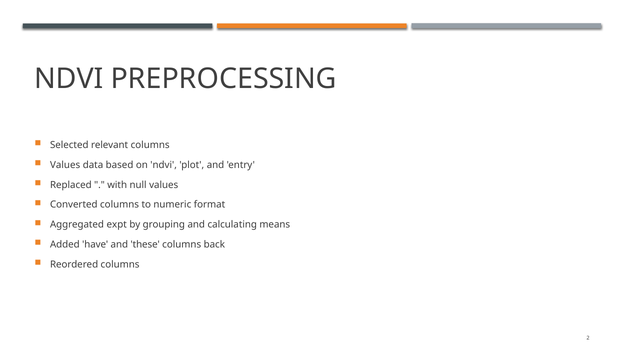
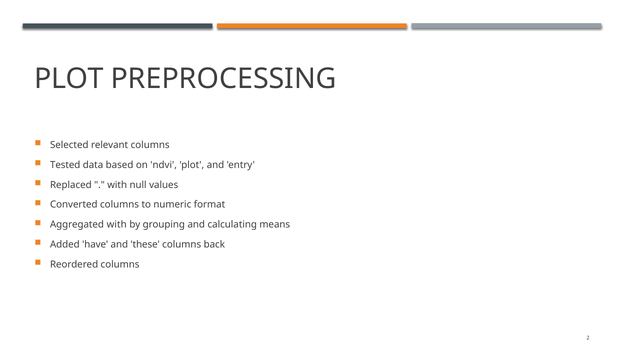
NDVI at (69, 79): NDVI -> PLOT
Values at (65, 165): Values -> Tested
Aggregated expt: expt -> with
